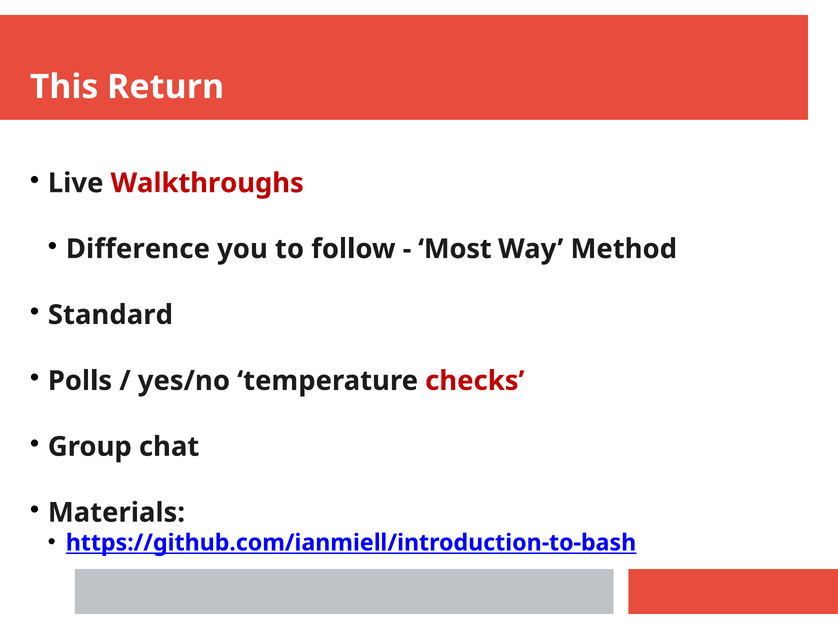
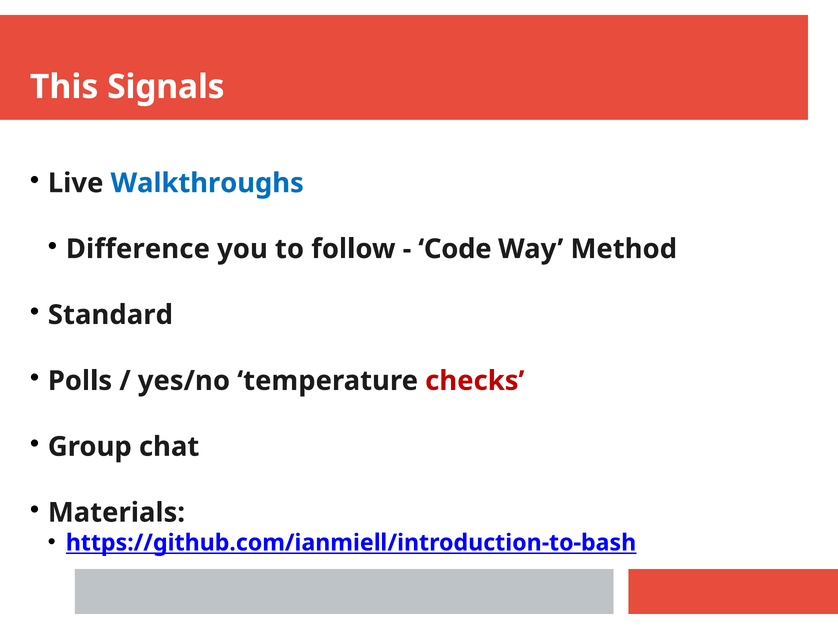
Return: Return -> Signals
Walkthroughs colour: red -> blue
Most: Most -> Code
